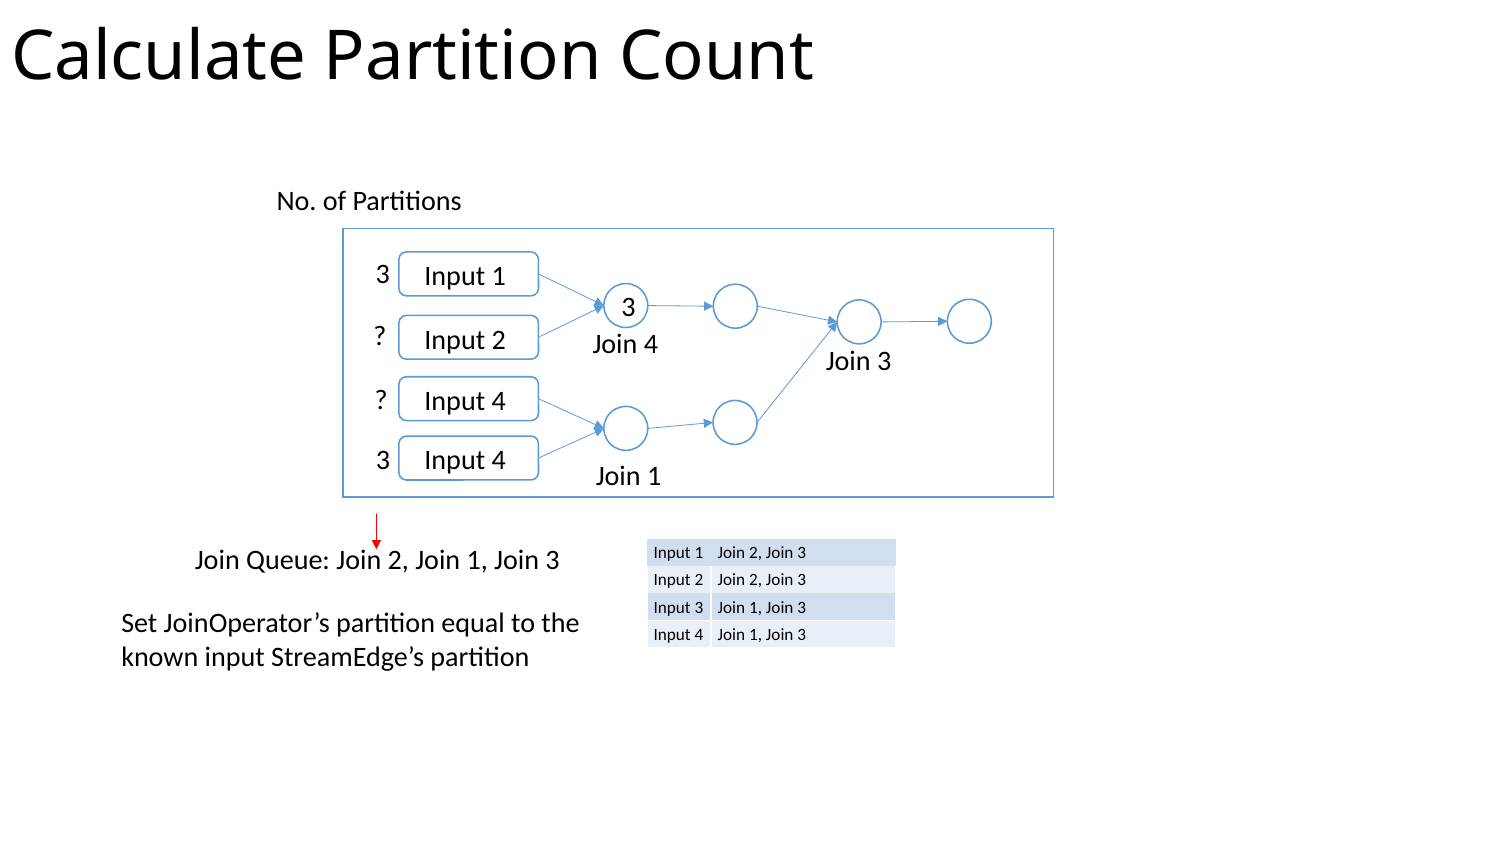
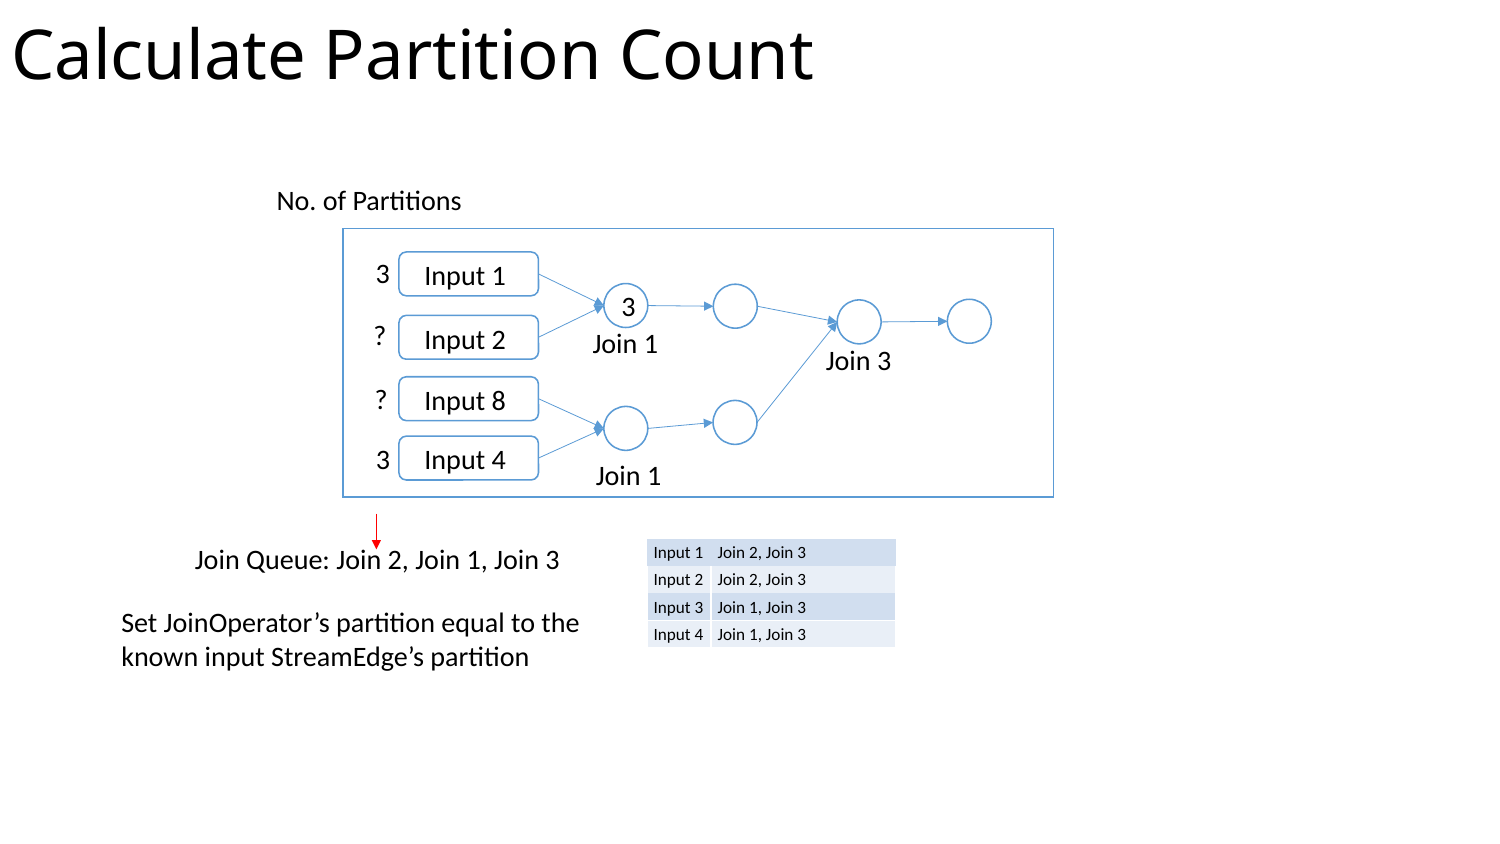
4 at (651, 344): 4 -> 1
4 at (499, 401): 4 -> 8
